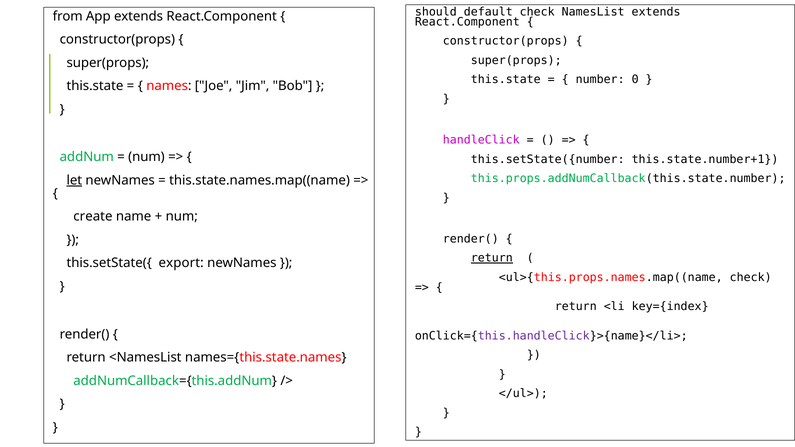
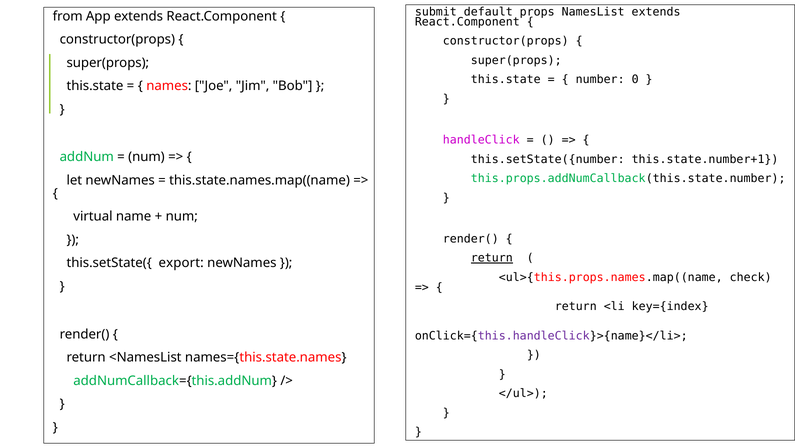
should: should -> submit
default check: check -> props
let underline: present -> none
create: create -> virtual
